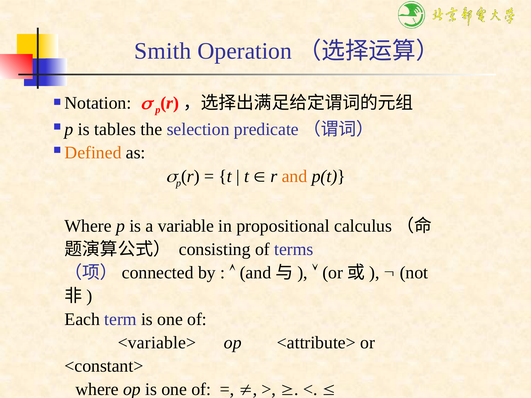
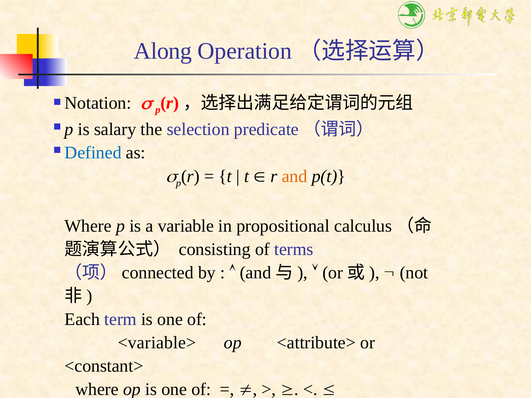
Smith: Smith -> Along
tables: tables -> salary
Defined colour: orange -> blue
